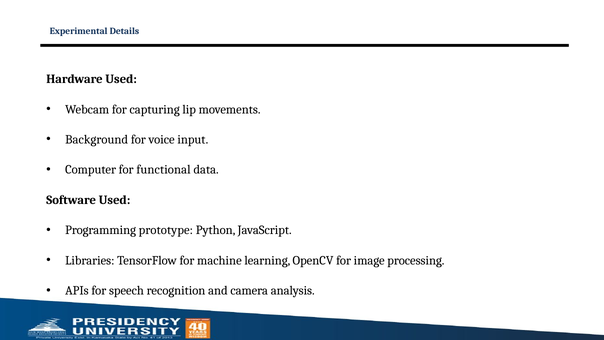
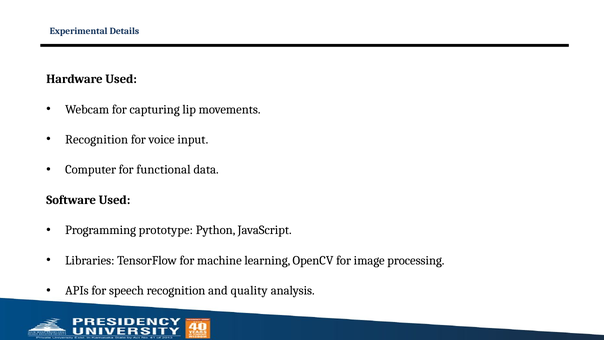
Background at (97, 140): Background -> Recognition
camera: camera -> quality
